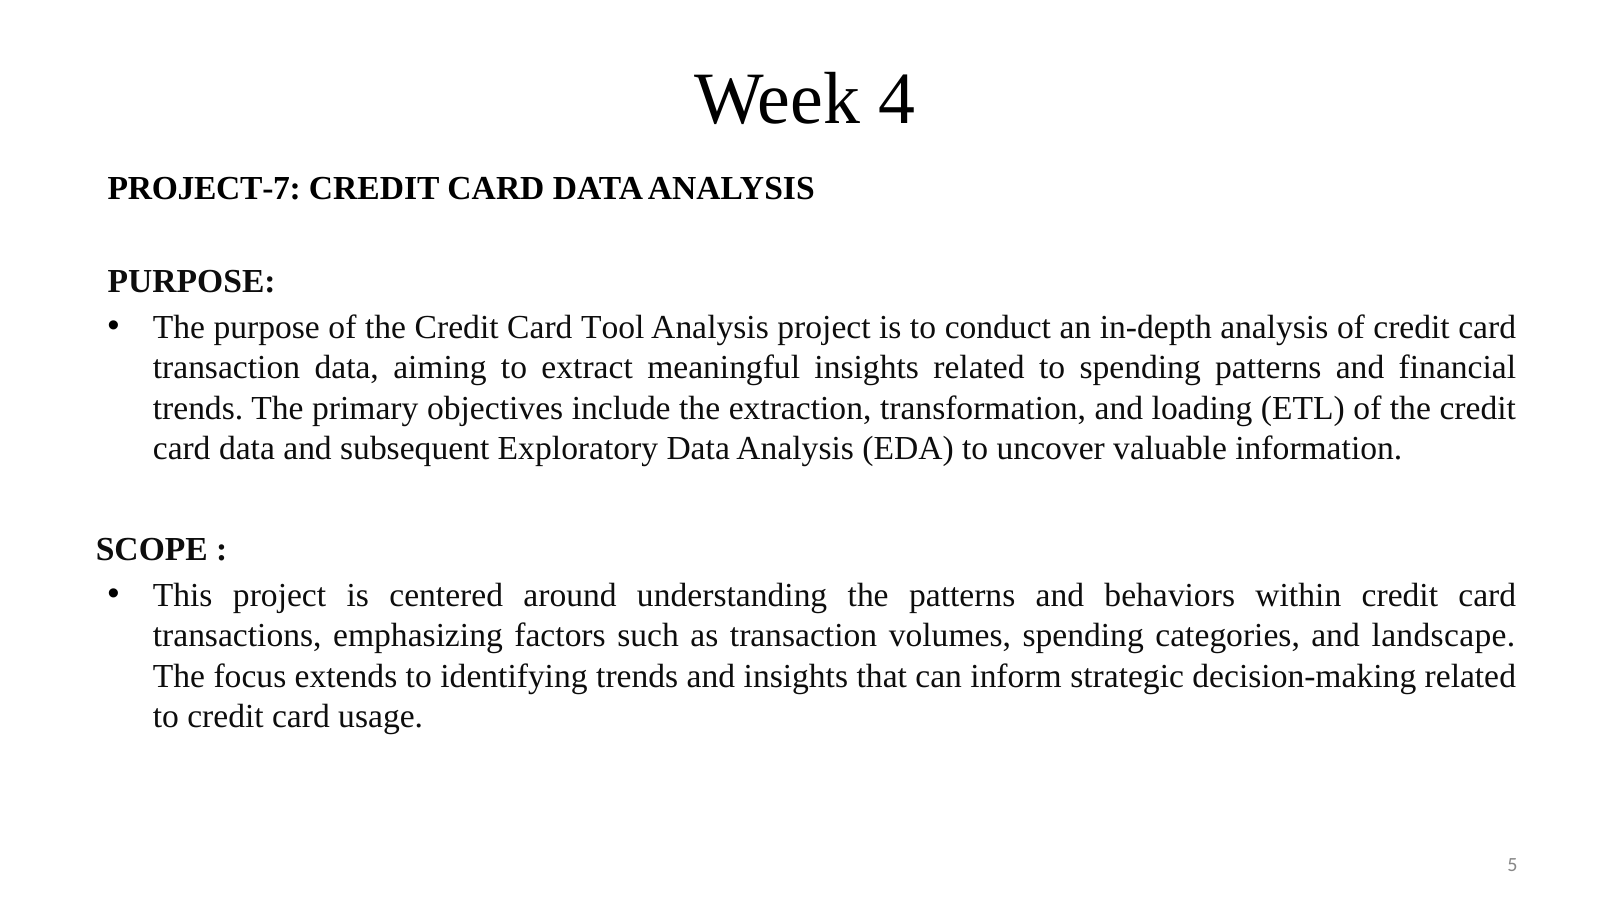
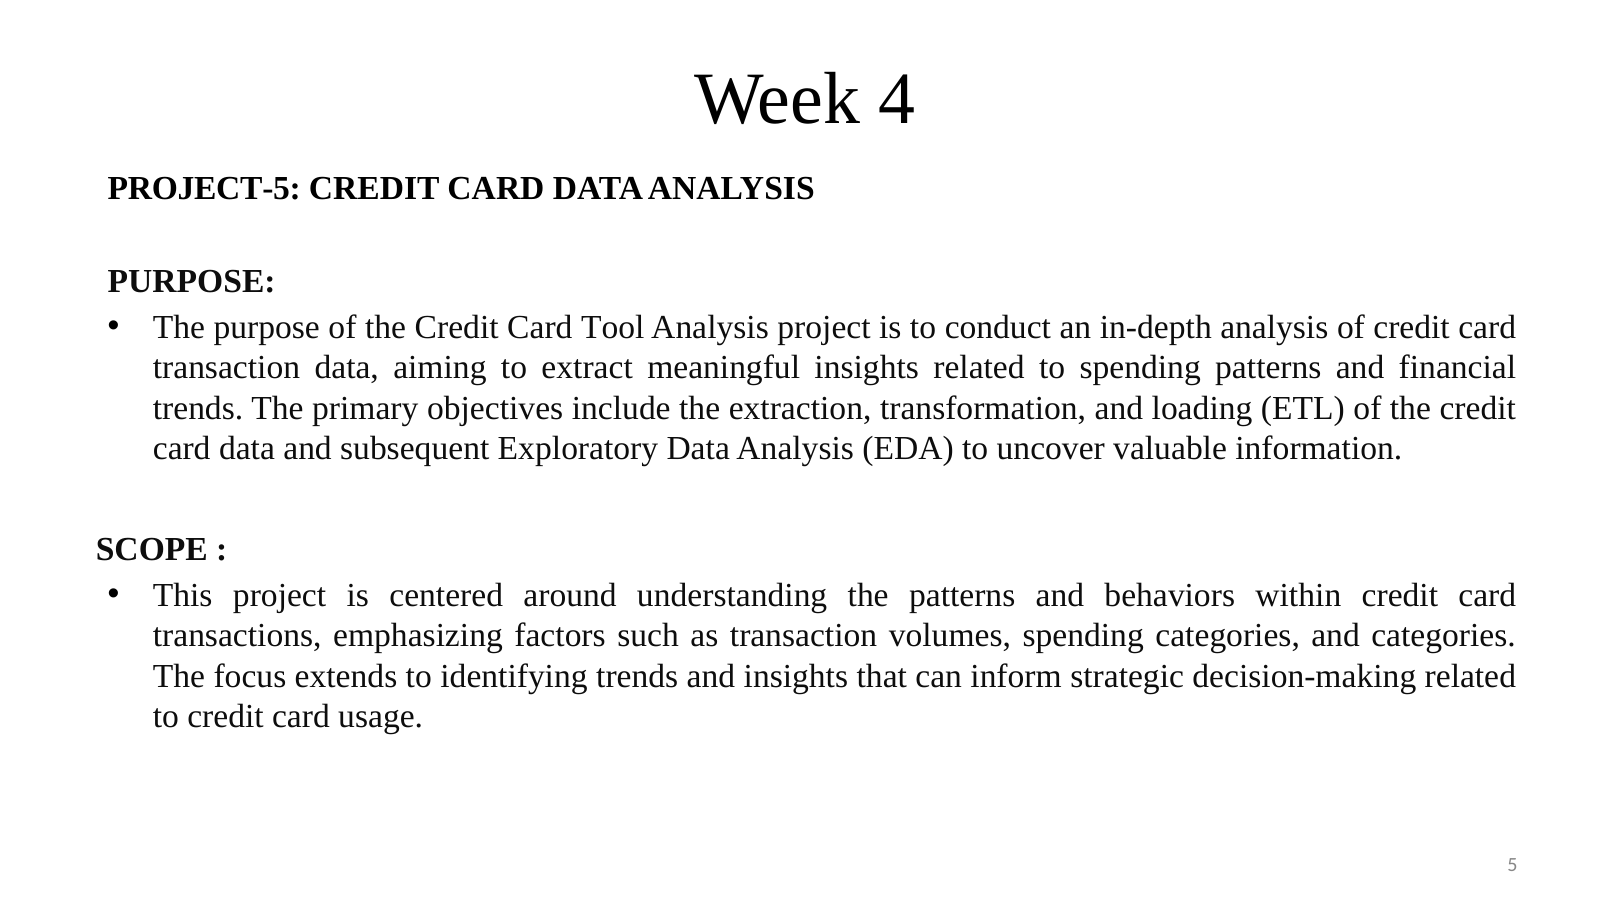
PROJECT-7: PROJECT-7 -> PROJECT-5
and landscape: landscape -> categories
